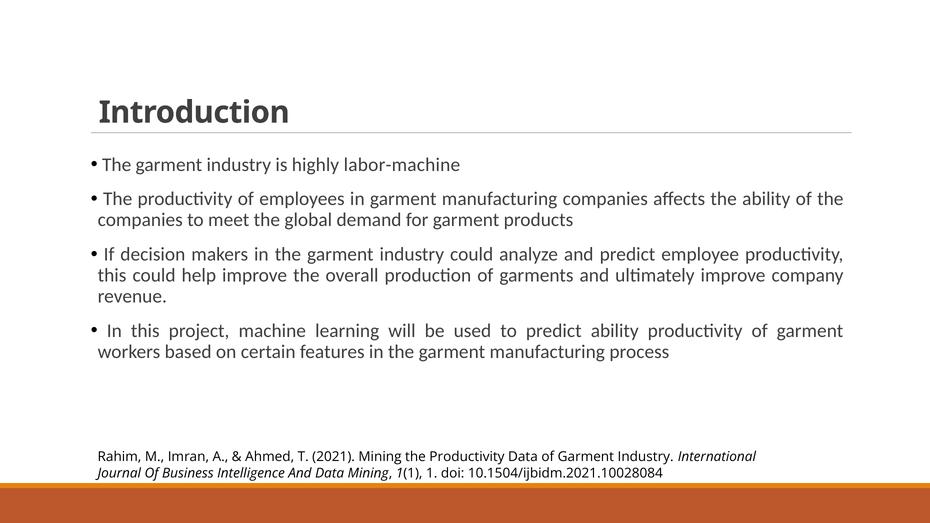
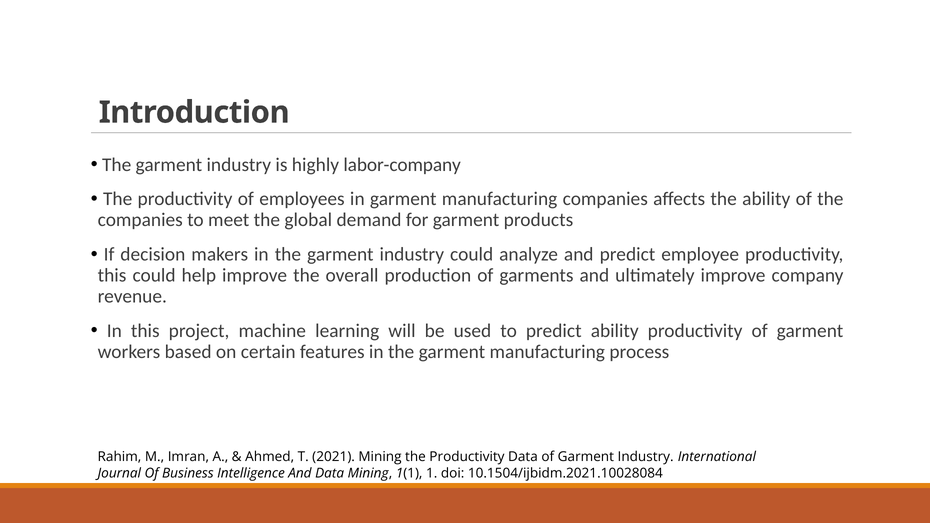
labor-machine: labor-machine -> labor-company
